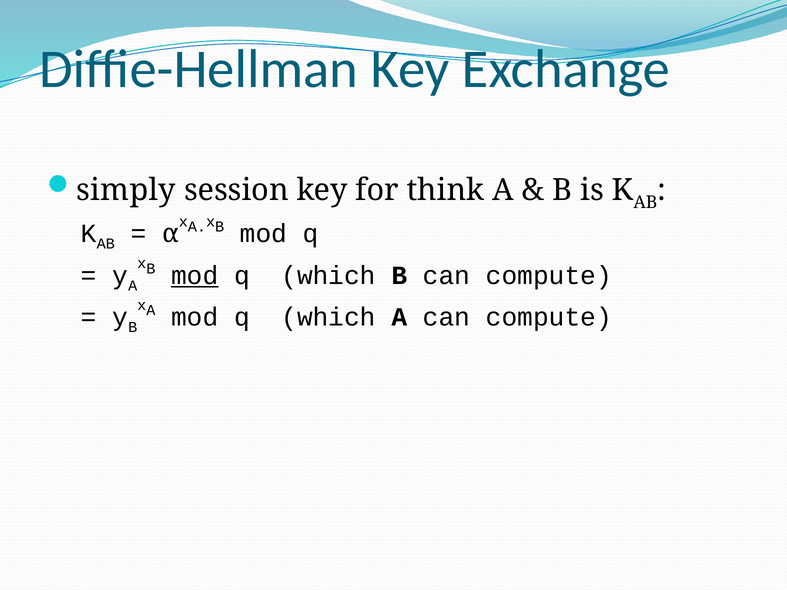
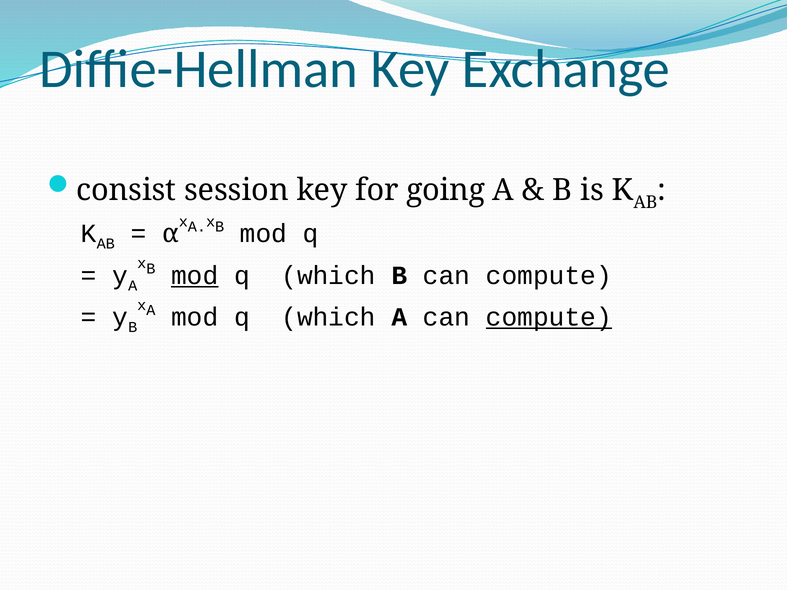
simply: simply -> consist
think: think -> going
compute at (549, 317) underline: none -> present
